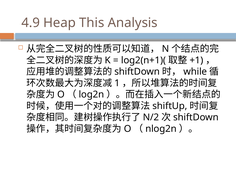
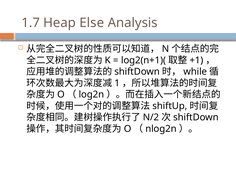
4.9: 4.9 -> 1.7
This: This -> Else
